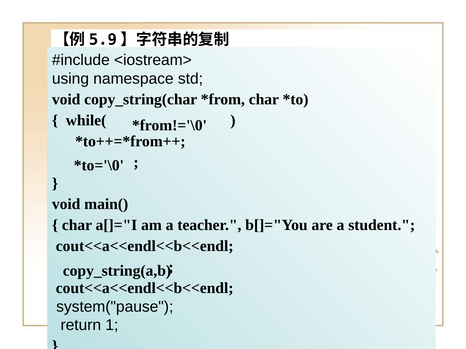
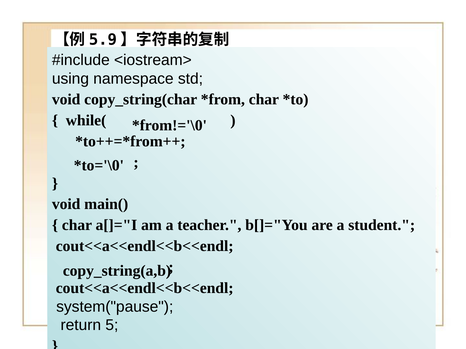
1: 1 -> 5
